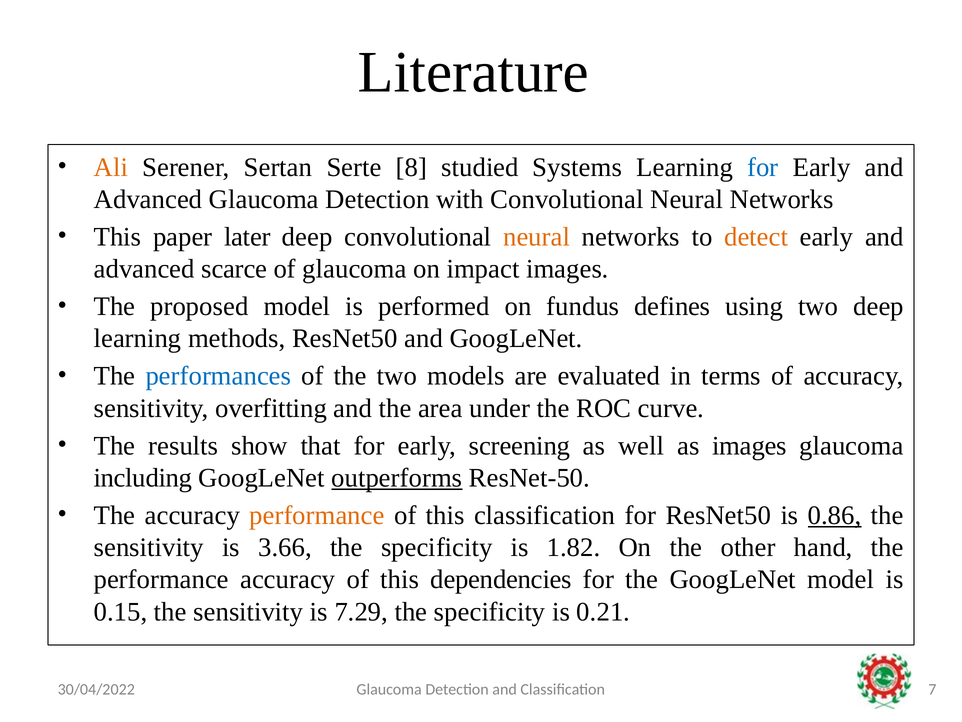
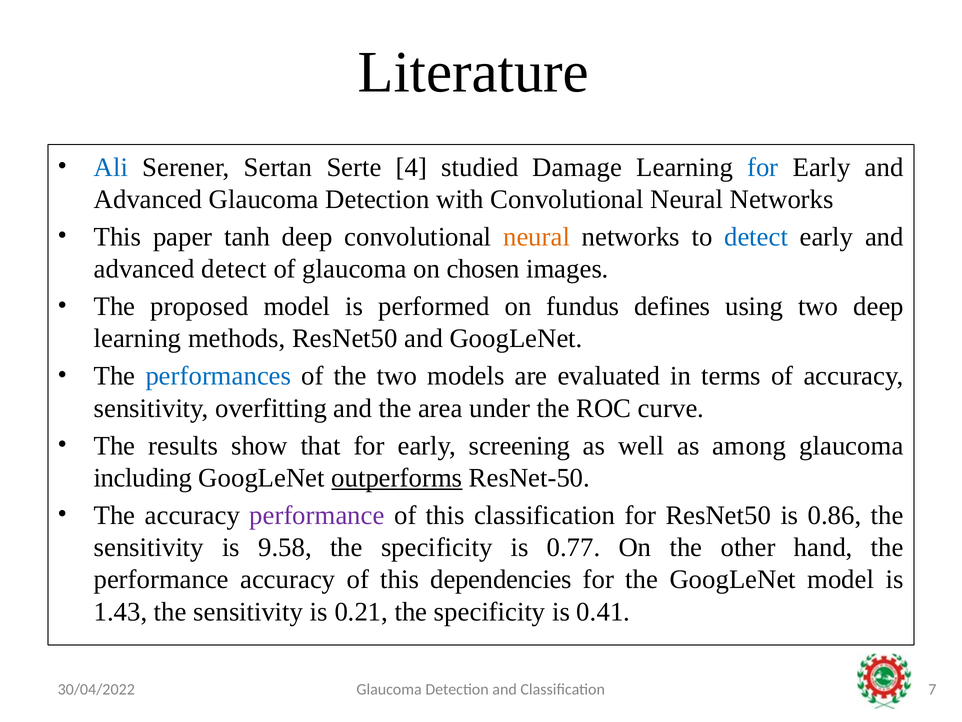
Ali colour: orange -> blue
8: 8 -> 4
Systems: Systems -> Damage
later: later -> tanh
detect at (756, 237) colour: orange -> blue
advanced scarce: scarce -> detect
impact: impact -> chosen
as images: images -> among
performance at (317, 515) colour: orange -> purple
0.86 underline: present -> none
3.66: 3.66 -> 9.58
1.82: 1.82 -> 0.77
0.15: 0.15 -> 1.43
7.29: 7.29 -> 0.21
0.21: 0.21 -> 0.41
